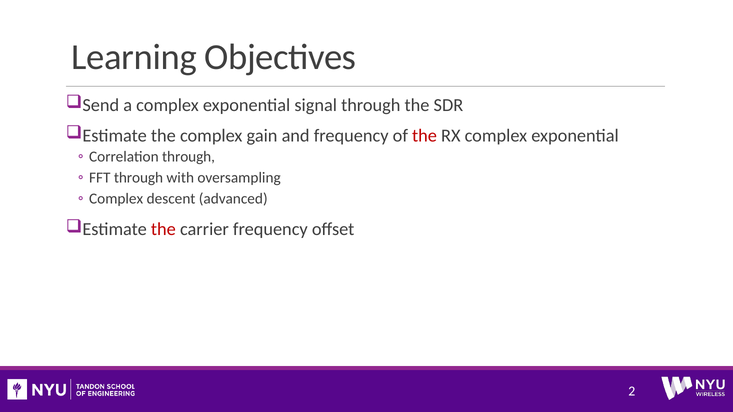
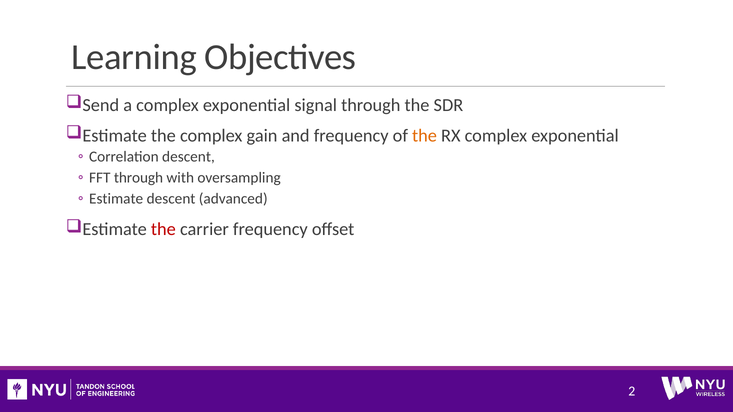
the at (425, 136) colour: red -> orange
Correlation through: through -> descent
Complex at (116, 199): Complex -> Estimate
